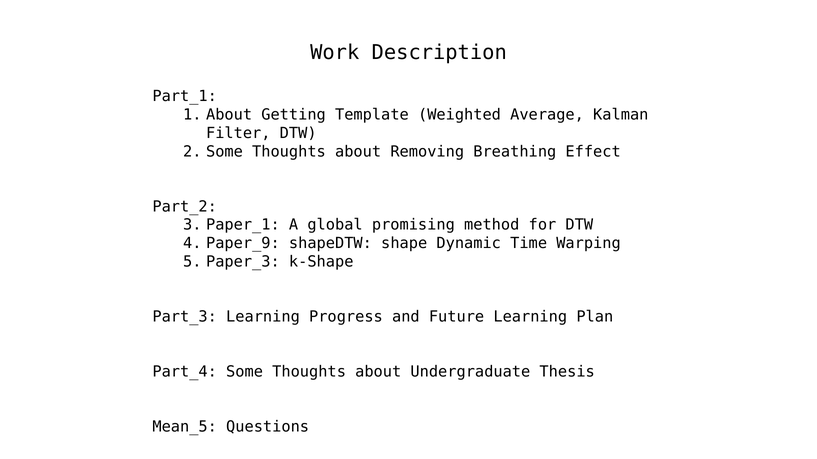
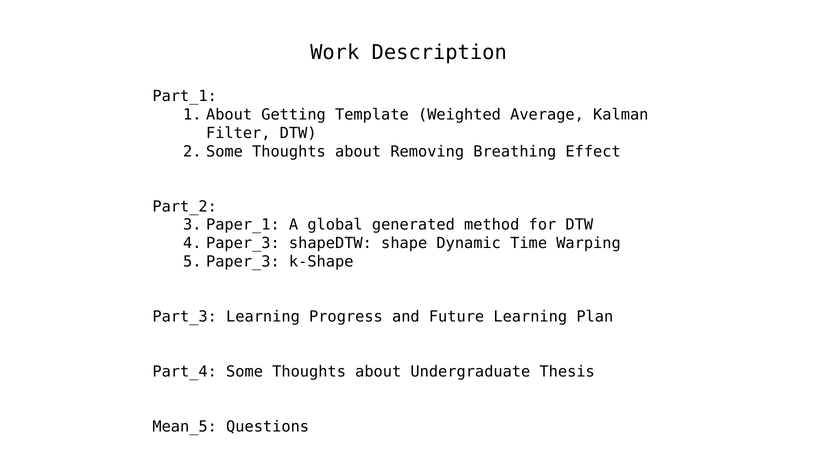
promising: promising -> generated
Paper_9 at (243, 244): Paper_9 -> Paper_3
